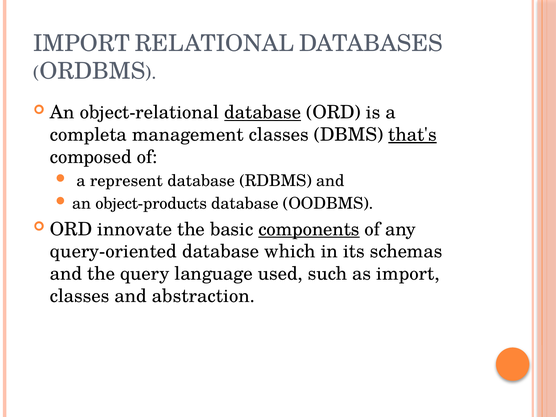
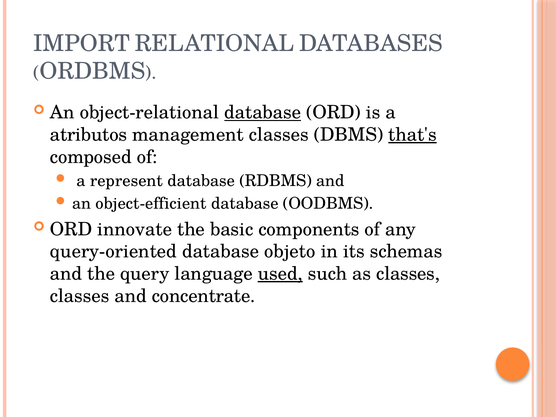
completa: completa -> atributos
object-products: object-products -> object-efficient
components underline: present -> none
which: which -> objeto
used underline: none -> present
as import: import -> classes
abstraction: abstraction -> concentrate
